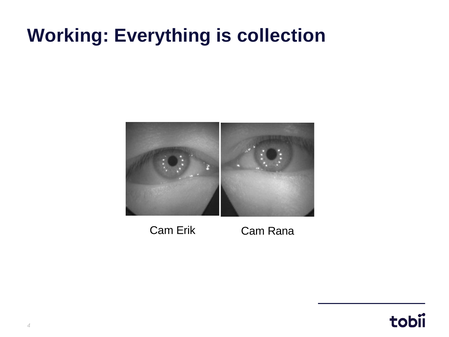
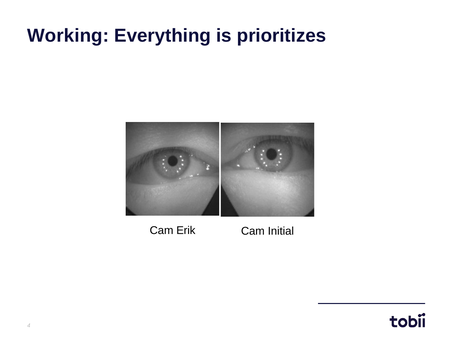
collection: collection -> prioritizes
Rana: Rana -> Initial
